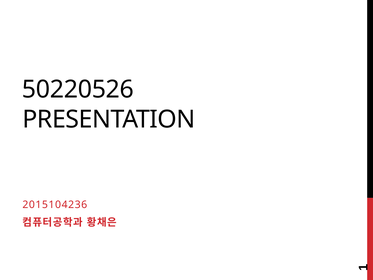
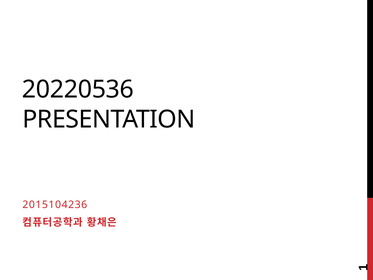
50220526: 50220526 -> 20220536
